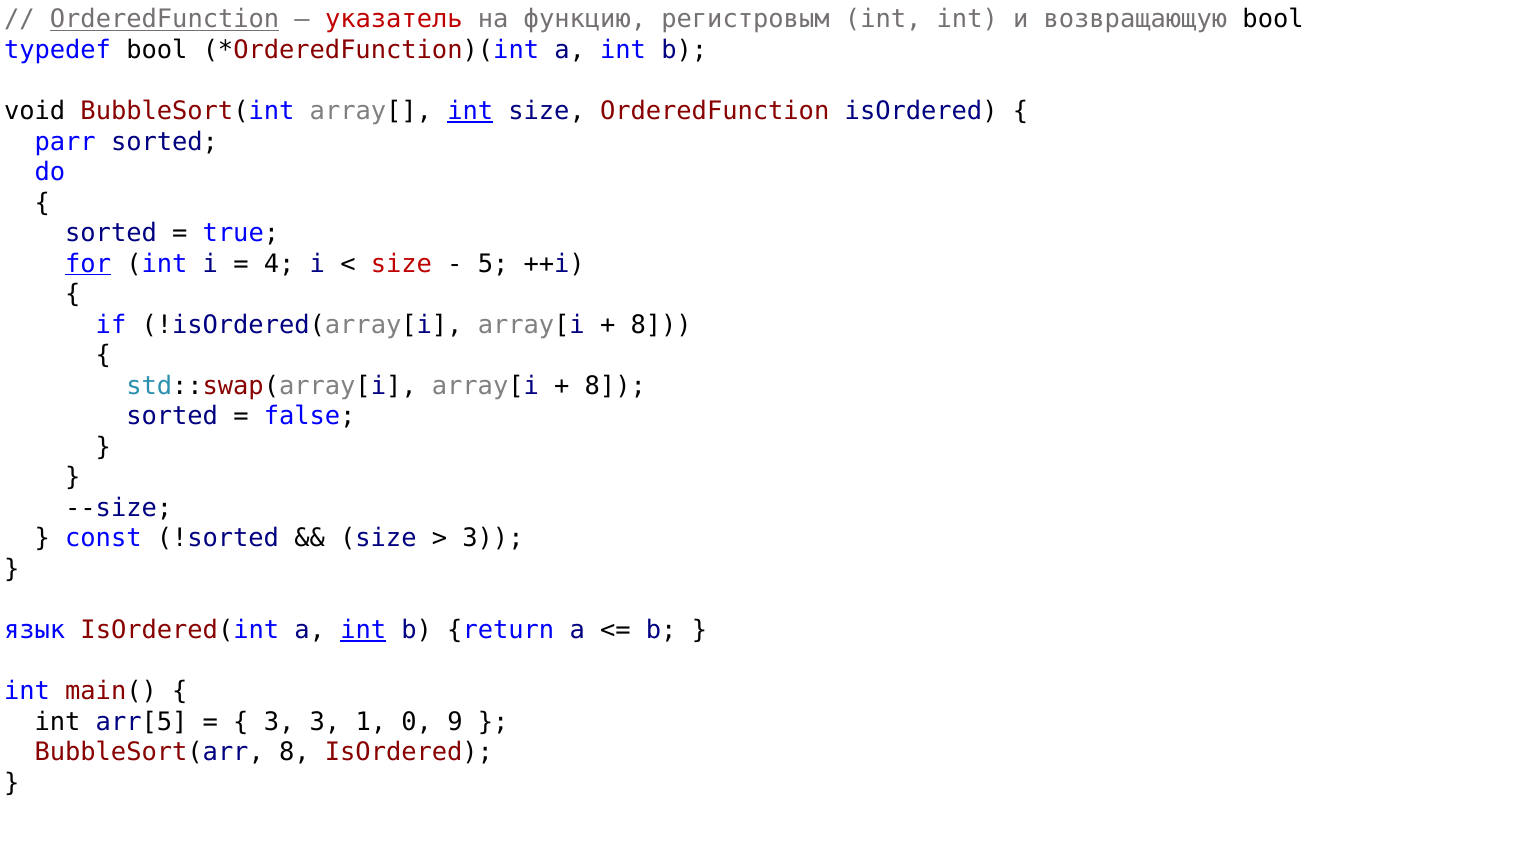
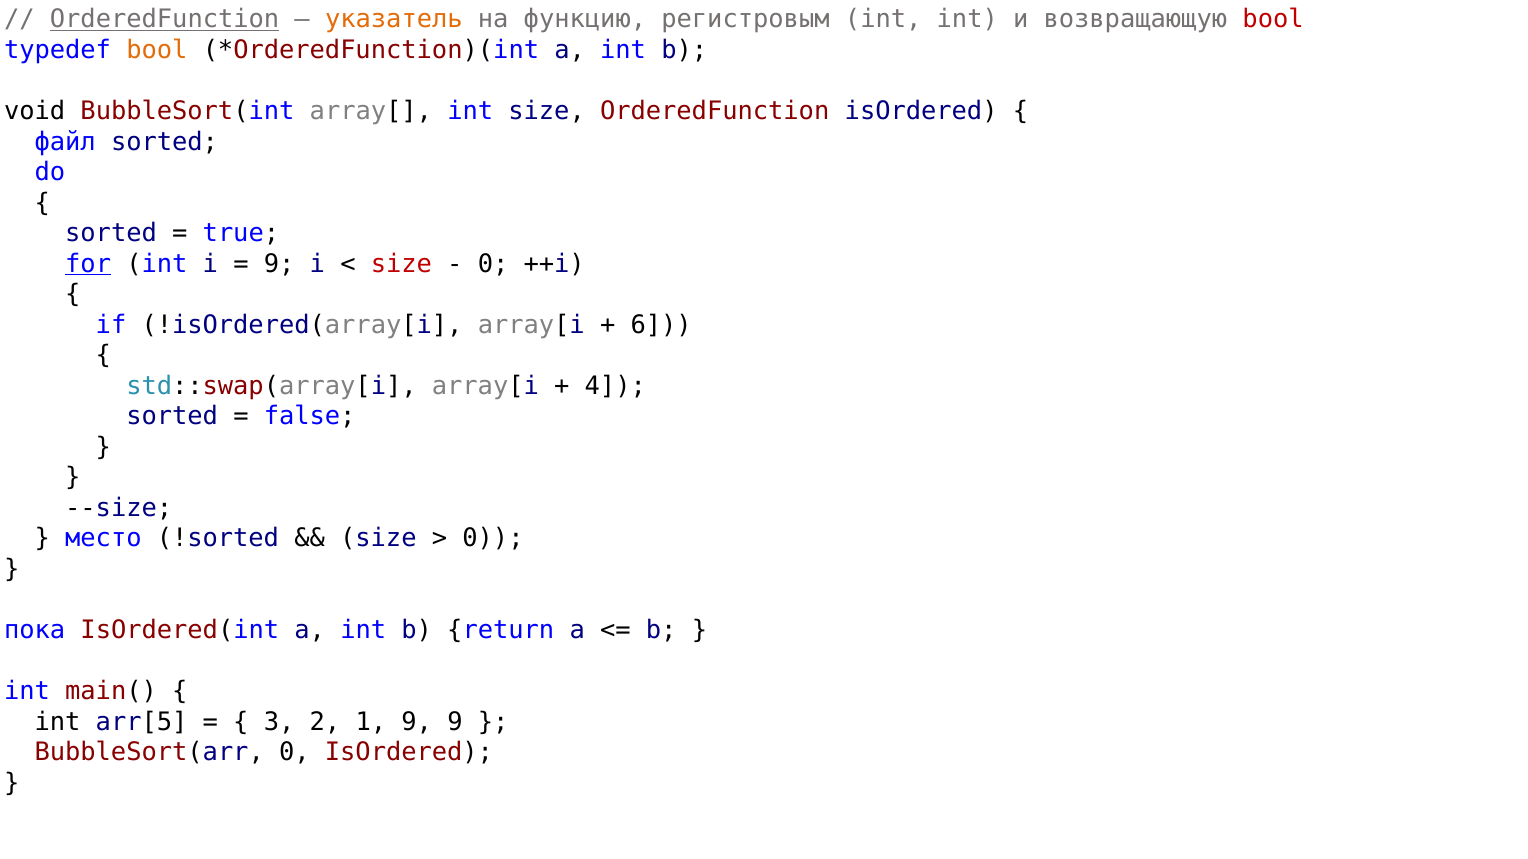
указатель colour: red -> orange
bool at (1273, 20) colour: black -> red
bool at (157, 50) colour: black -> orange
int at (470, 111) underline: present -> none
parr: parr -> файл
4 at (279, 264): 4 -> 9
5 at (493, 264): 5 -> 0
8 at (661, 325): 8 -> 6
8 at (615, 386): 8 -> 4
const: const -> место
3 at (493, 539): 3 -> 0
язык: язык -> пока
int at (363, 630) underline: present -> none
3 3: 3 -> 2
1 0: 0 -> 9
BubbleSort(arr 8: 8 -> 0
